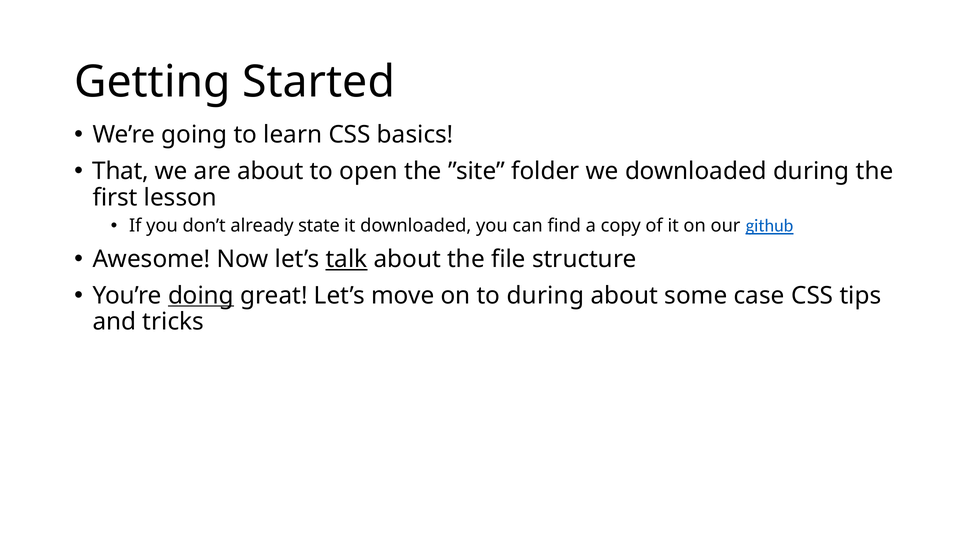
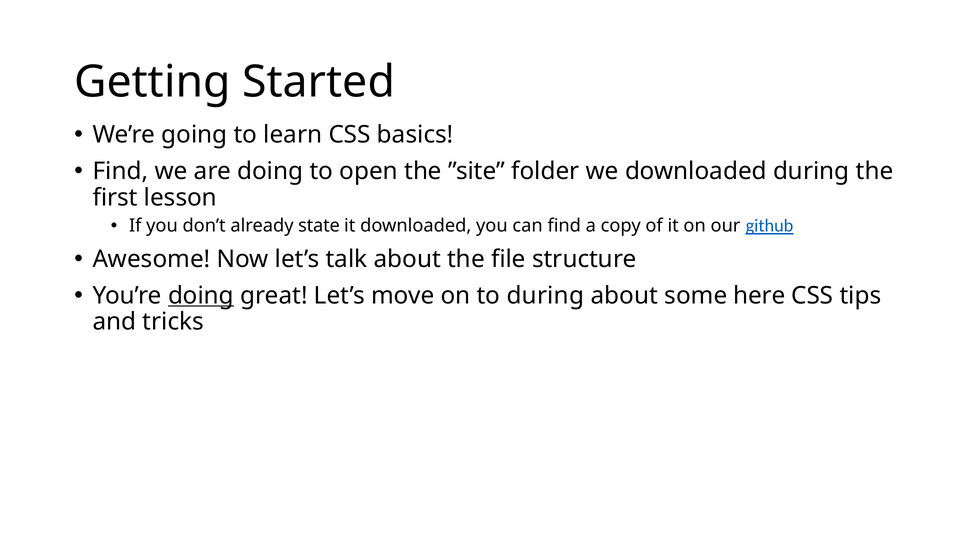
That at (121, 171): That -> Find
are about: about -> doing
talk underline: present -> none
case: case -> here
